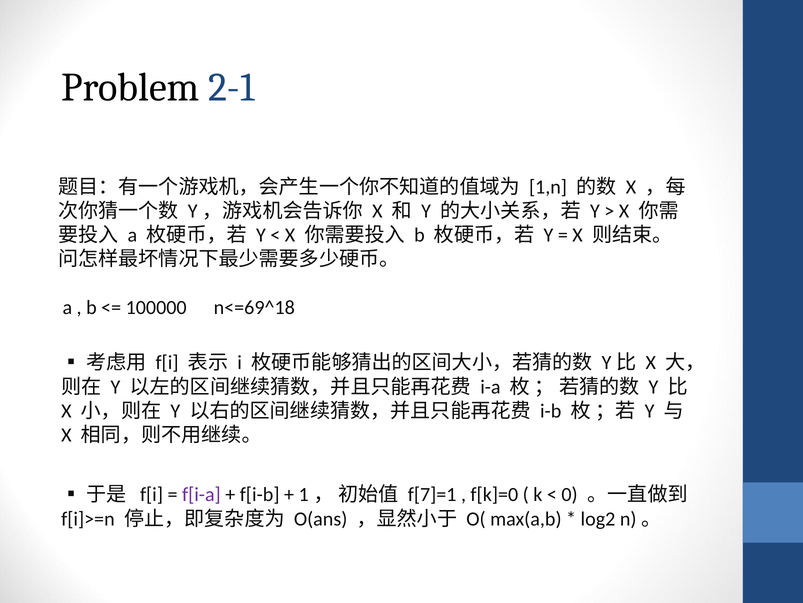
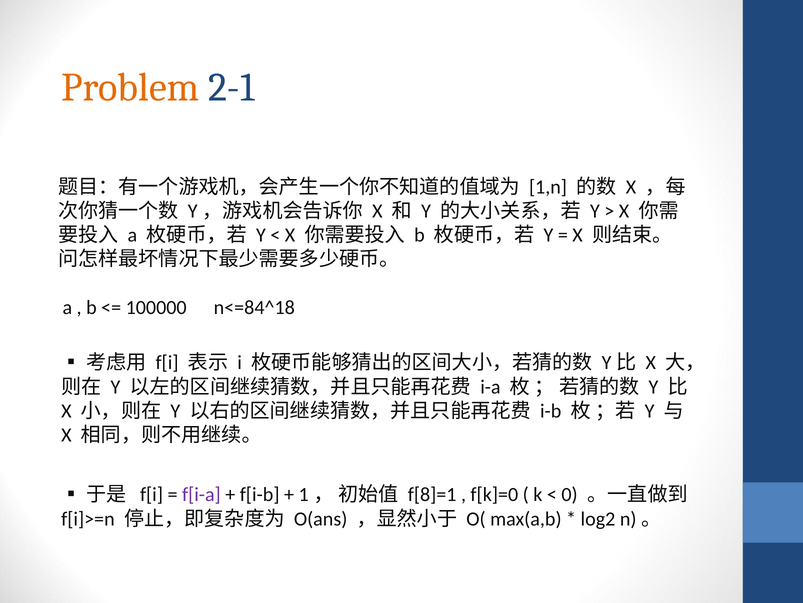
Problem colour: black -> orange
n<=69^18: n<=69^18 -> n<=84^18
f[7]=1: f[7]=1 -> f[8]=1
